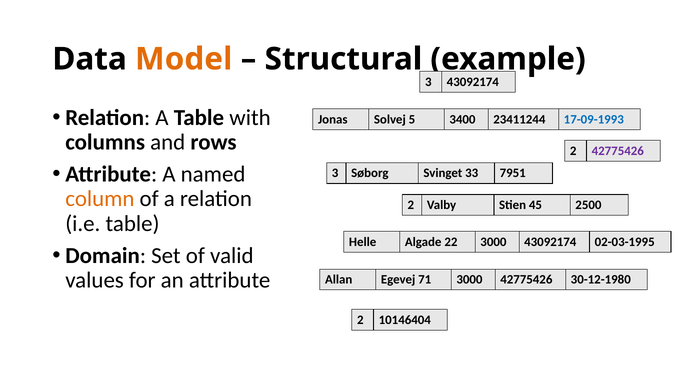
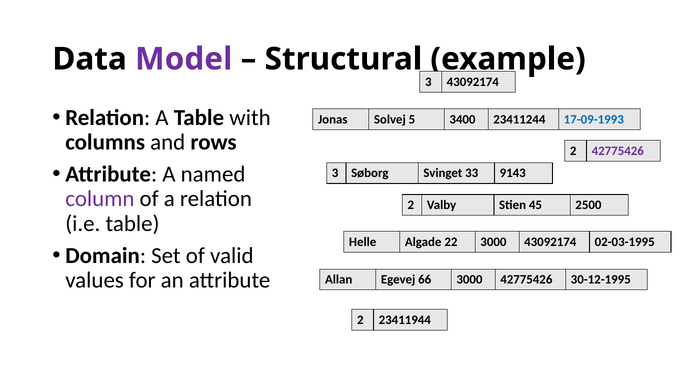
Model colour: orange -> purple
7951: 7951 -> 9143
column colour: orange -> purple
71: 71 -> 66
30-12-1980: 30-12-1980 -> 30-12-1995
10146404: 10146404 -> 23411944
